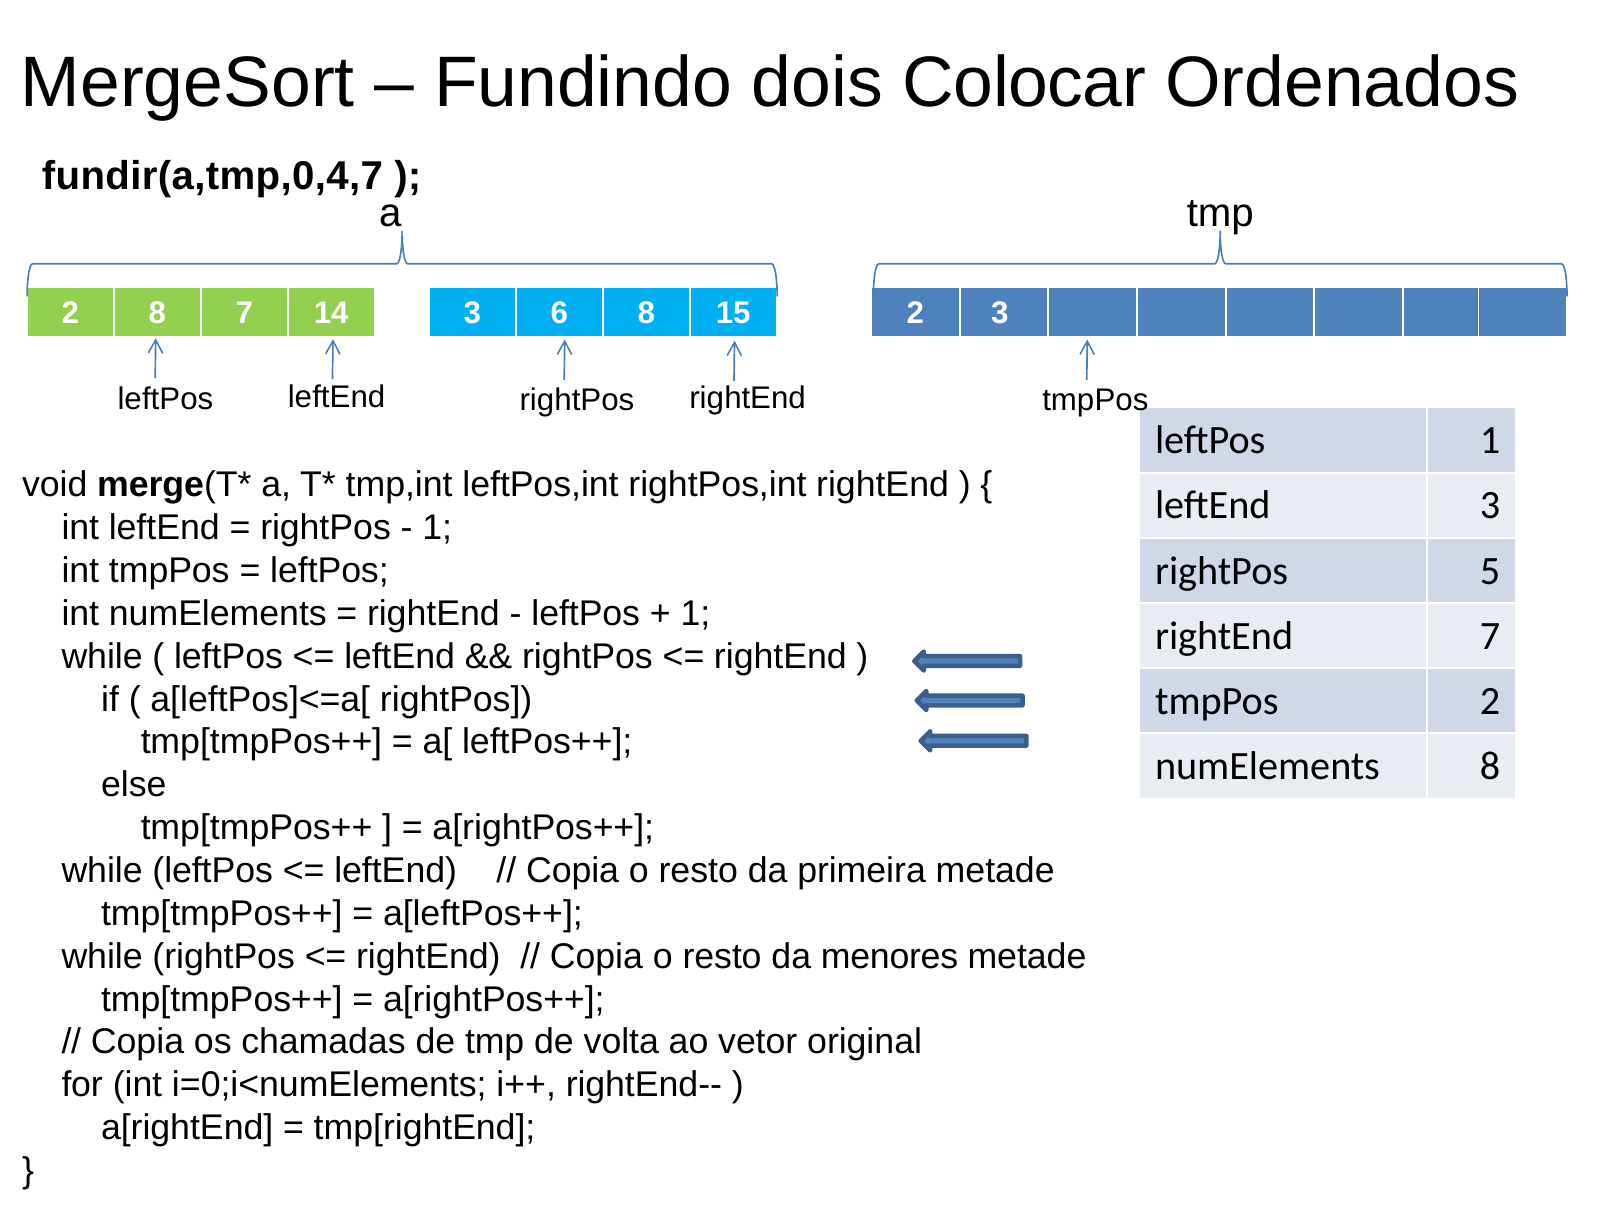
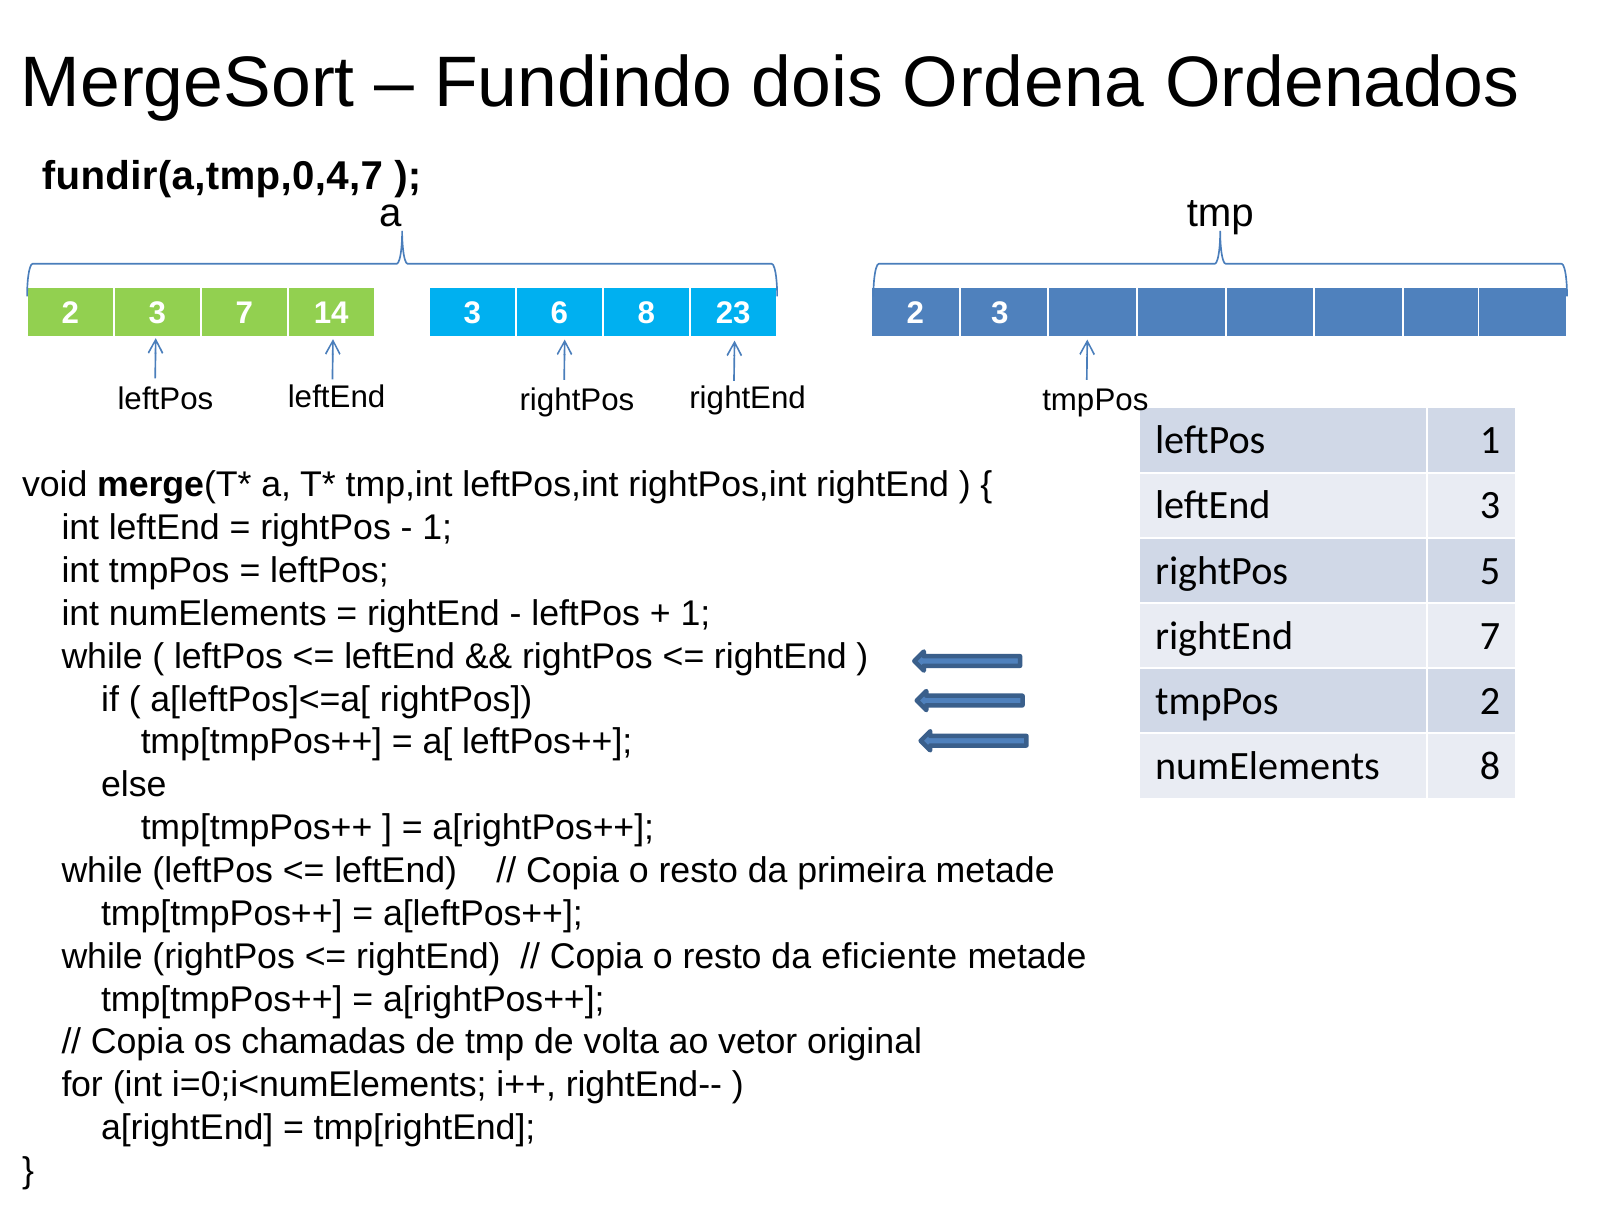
Colocar: Colocar -> Ordena
8 at (157, 314): 8 -> 3
15: 15 -> 23
menores: menores -> eficiente
